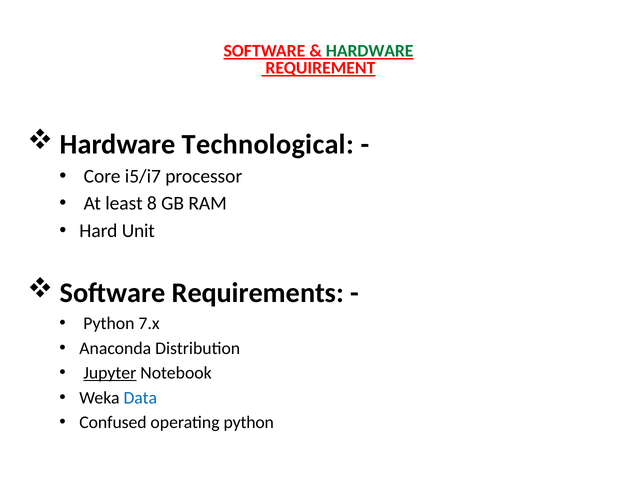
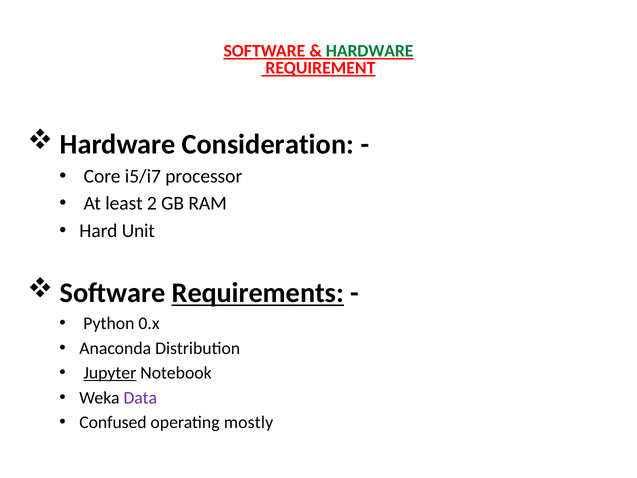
Technological: Technological -> Consideration
8: 8 -> 2
Requirements underline: none -> present
7.x: 7.x -> 0.x
Data colour: blue -> purple
operating python: python -> mostly
